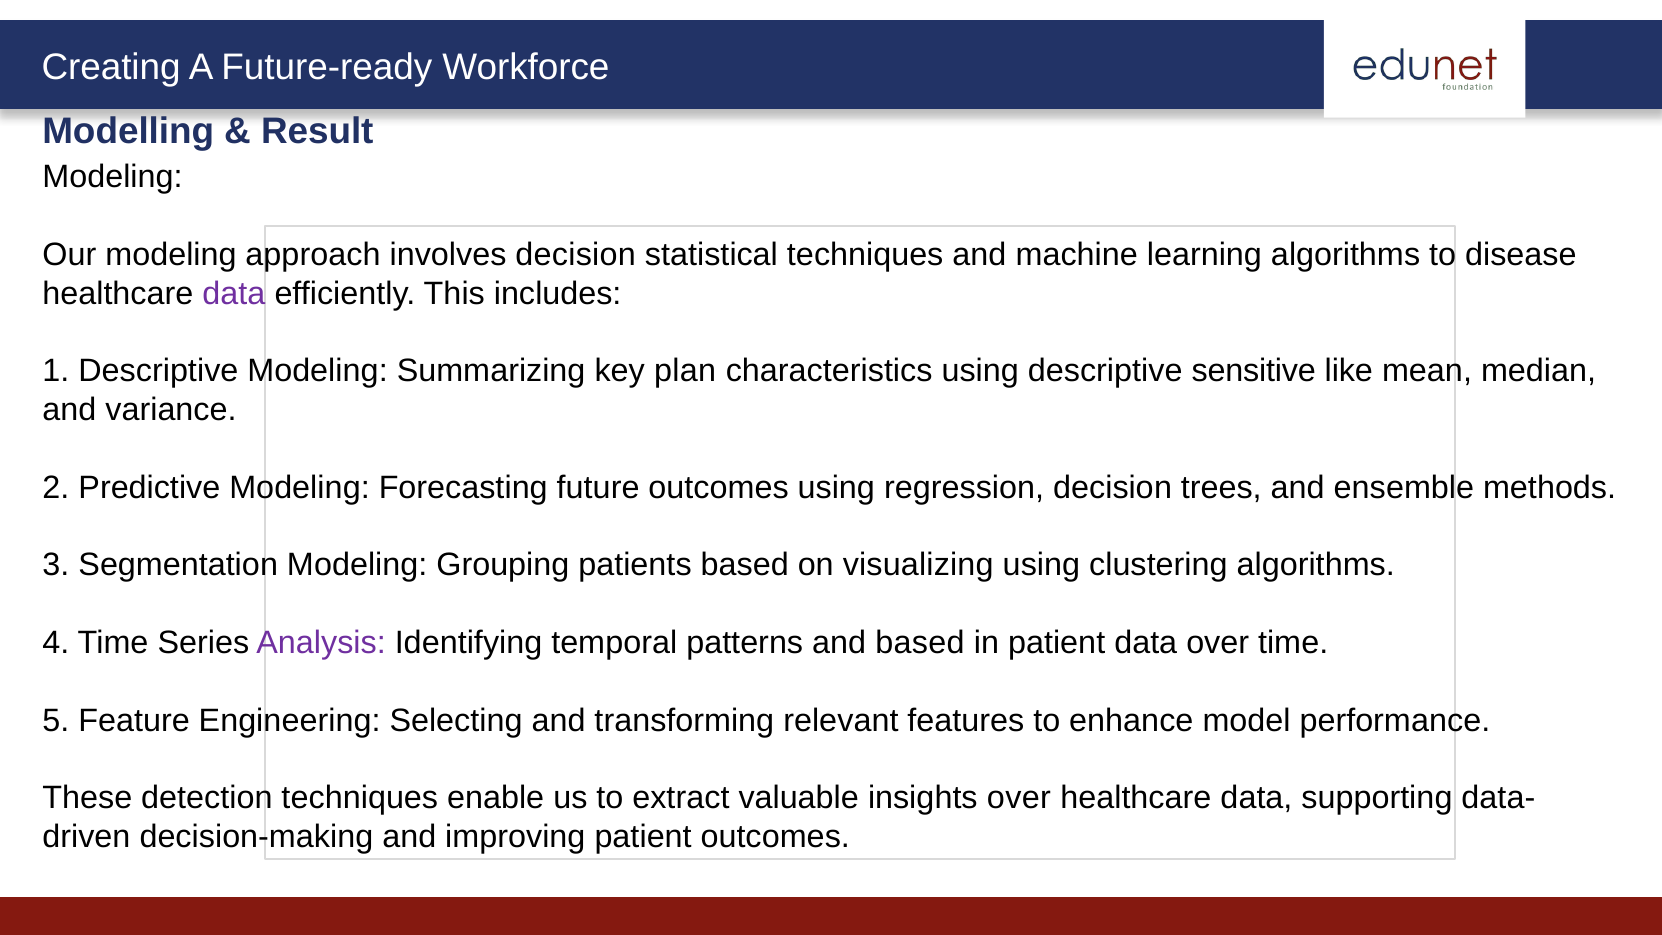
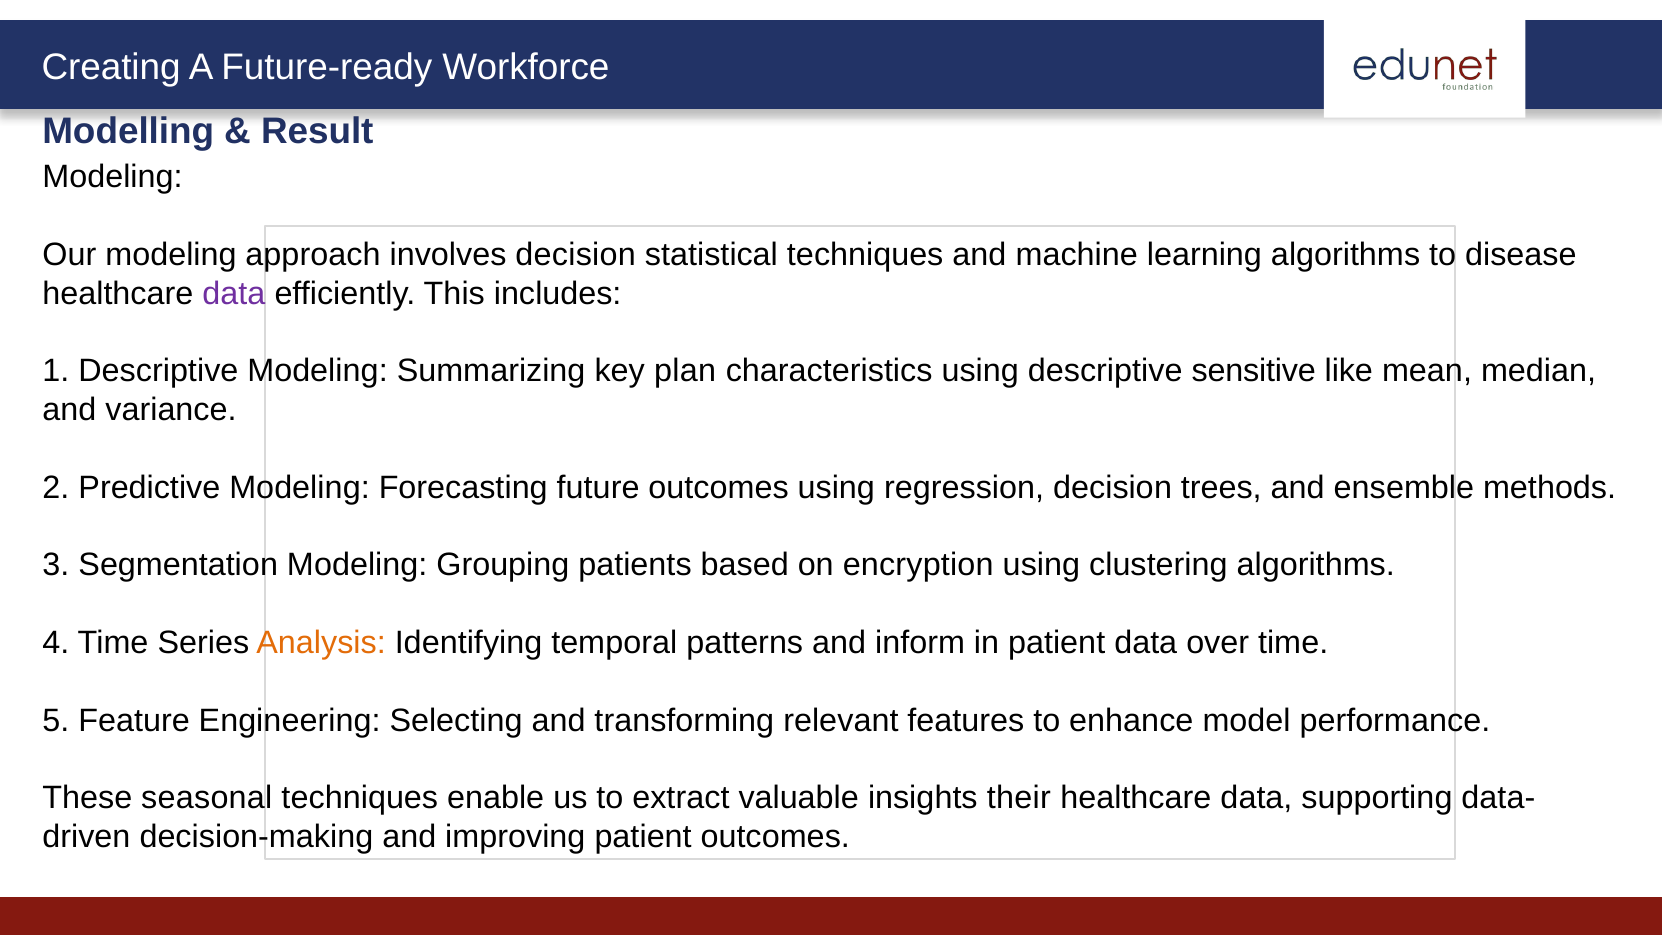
visualizing: visualizing -> encryption
Analysis colour: purple -> orange
and based: based -> inform
detection: detection -> seasonal
insights over: over -> their
